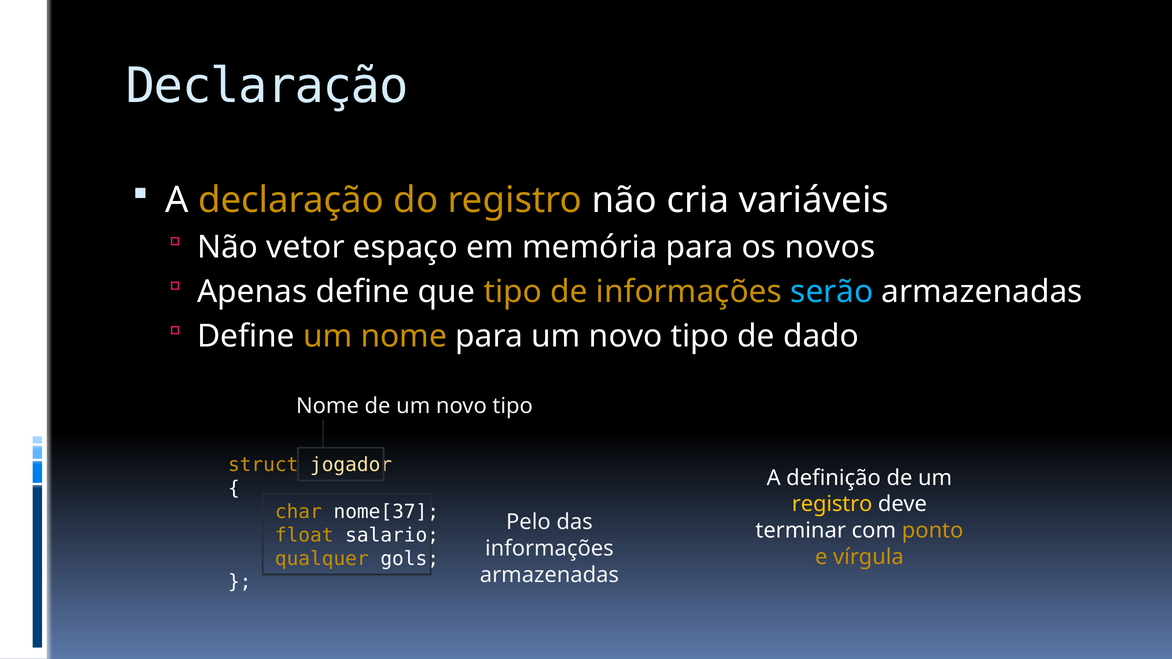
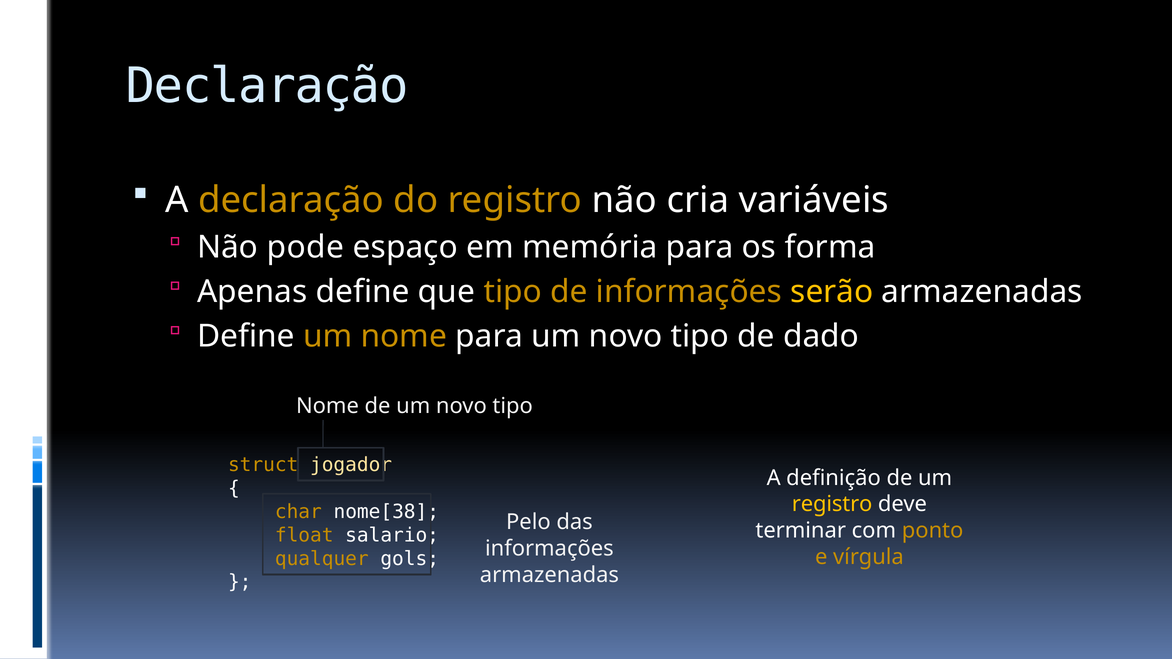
vetor: vetor -> pode
novos: novos -> forma
serão colour: light blue -> yellow
nome[37: nome[37 -> nome[38
